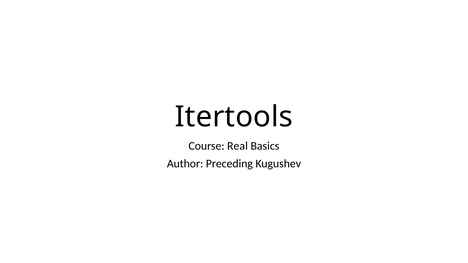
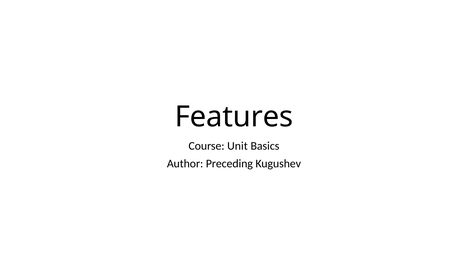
Itertools: Itertools -> Features
Real: Real -> Unit
